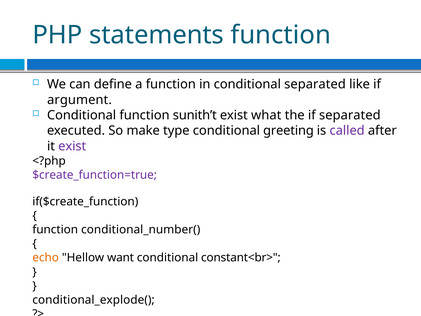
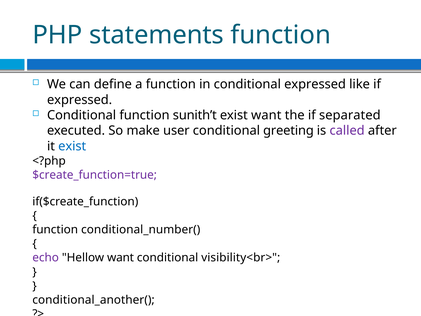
conditional separated: separated -> expressed
argument at (79, 100): argument -> expressed
exist what: what -> want
type: type -> user
exist at (72, 146) colour: purple -> blue
echo colour: orange -> purple
constant<br>: constant<br> -> visibility<br>
conditional_explode(: conditional_explode( -> conditional_another(
